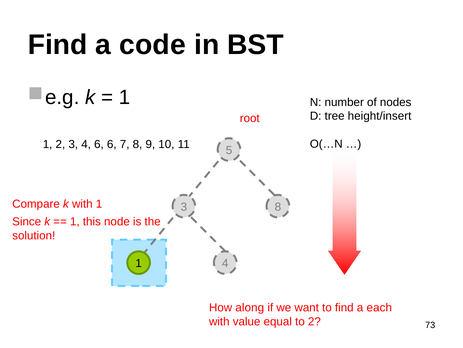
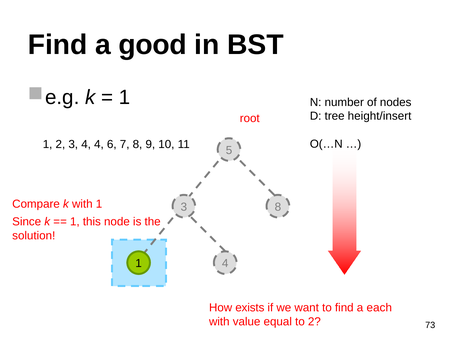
code: code -> good
4 6: 6 -> 4
along: along -> exists
